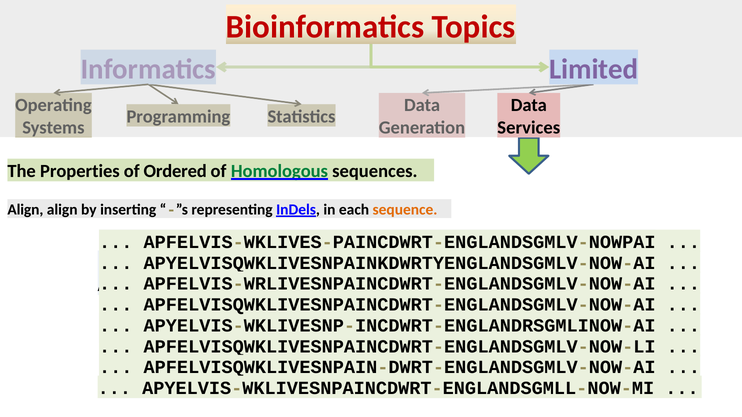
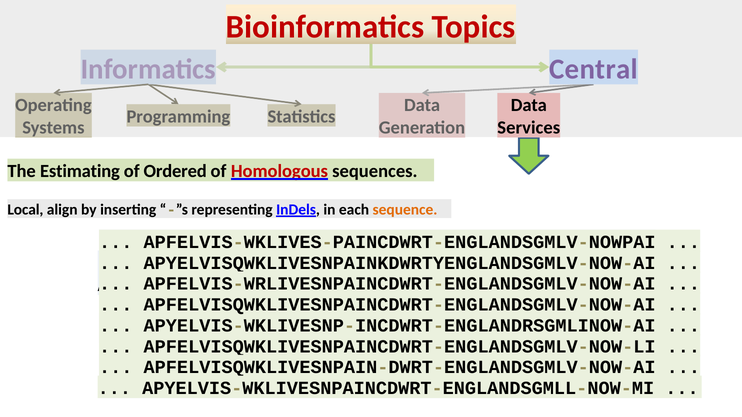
Limited: Limited -> Central
Properties: Properties -> Estimating
Homologous colour: green -> red
Align at (25, 210): Align -> Local
